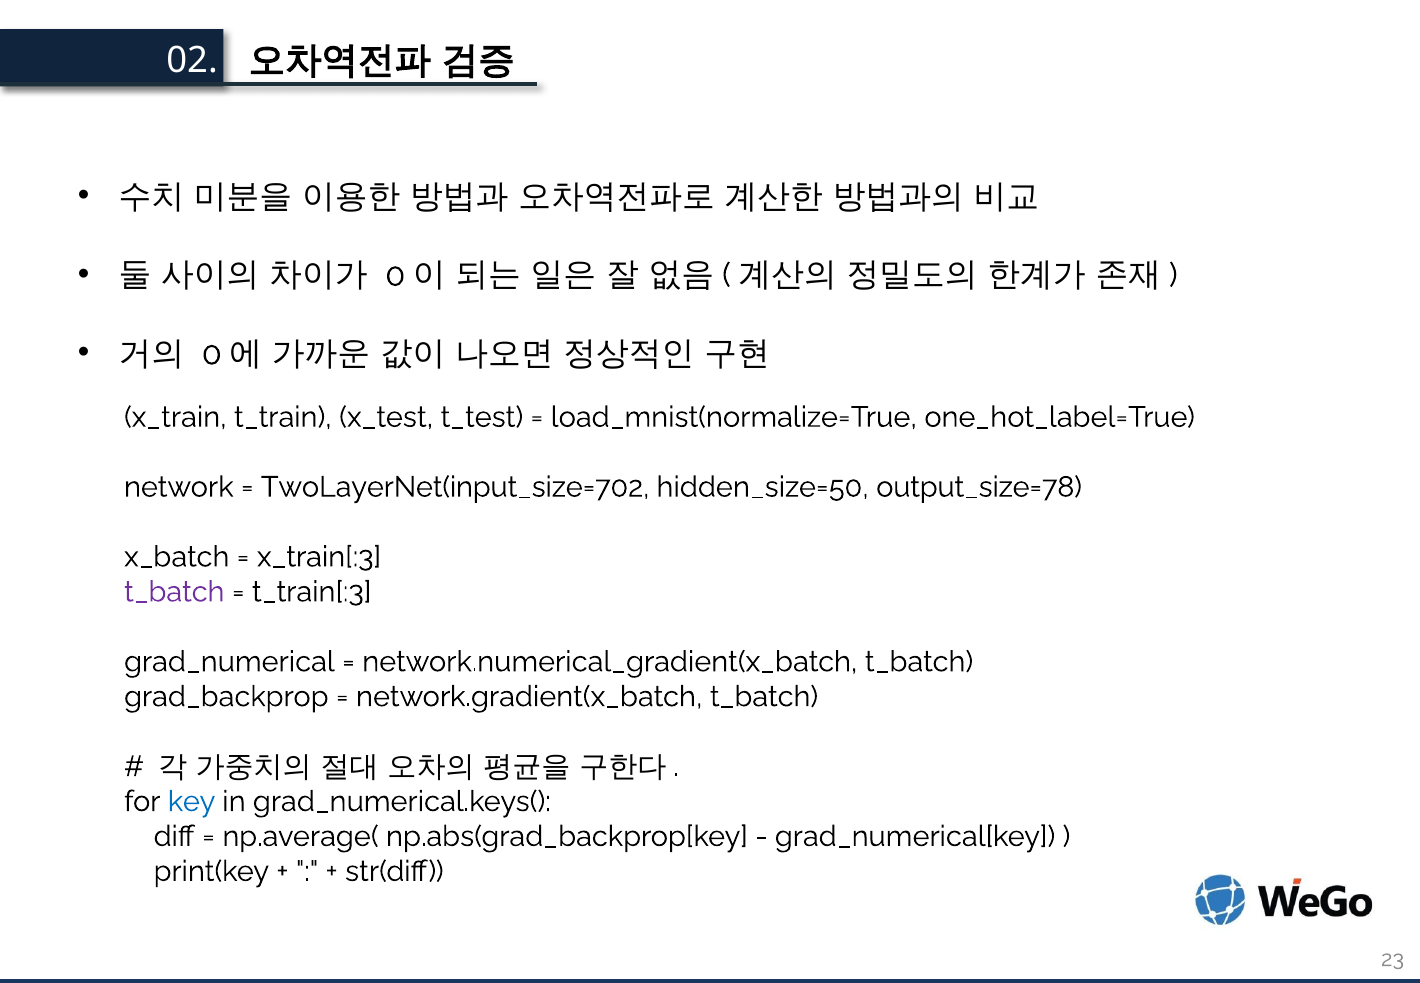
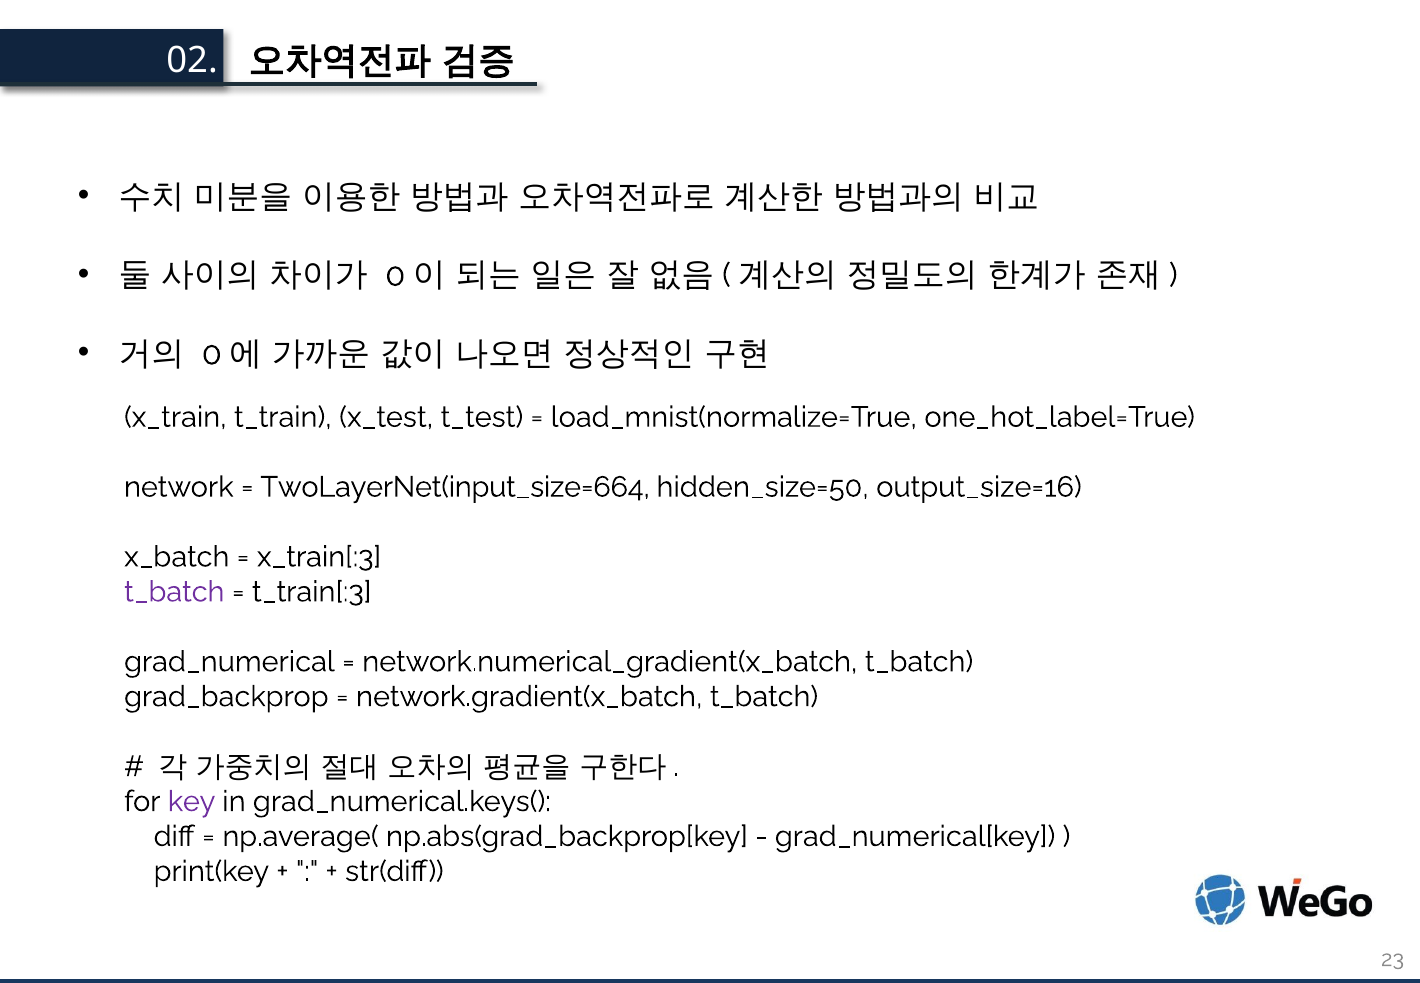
TwoLayerNet(input_size=702: TwoLayerNet(input_size=702 -> TwoLayerNet(input_size=664
output_size=78: output_size=78 -> output_size=16
key colour: blue -> purple
